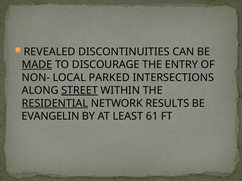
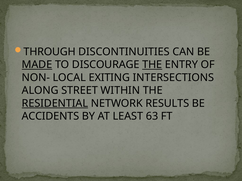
REVEALED: REVEALED -> THROUGH
THE at (152, 65) underline: none -> present
PARKED: PARKED -> EXITING
STREET underline: present -> none
EVANGELIN: EVANGELIN -> ACCIDENTS
61: 61 -> 63
